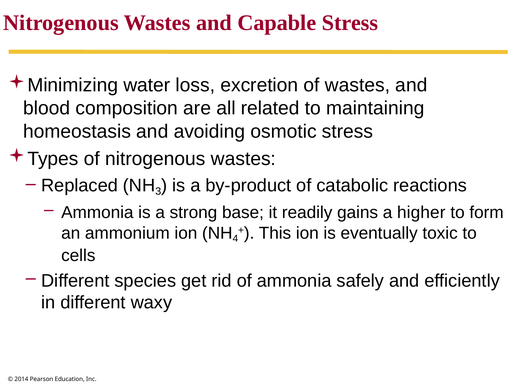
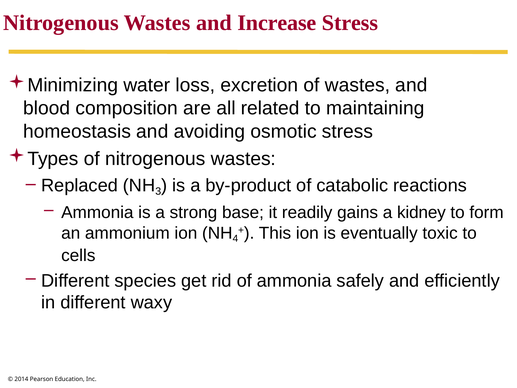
Capable: Capable -> Increase
higher: higher -> kidney
